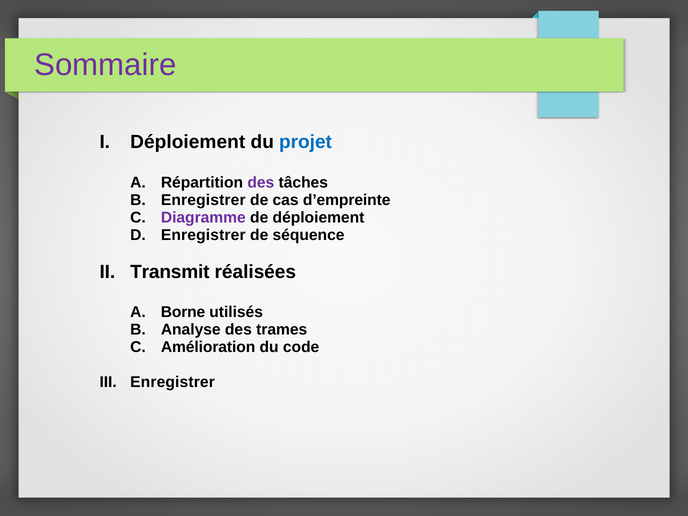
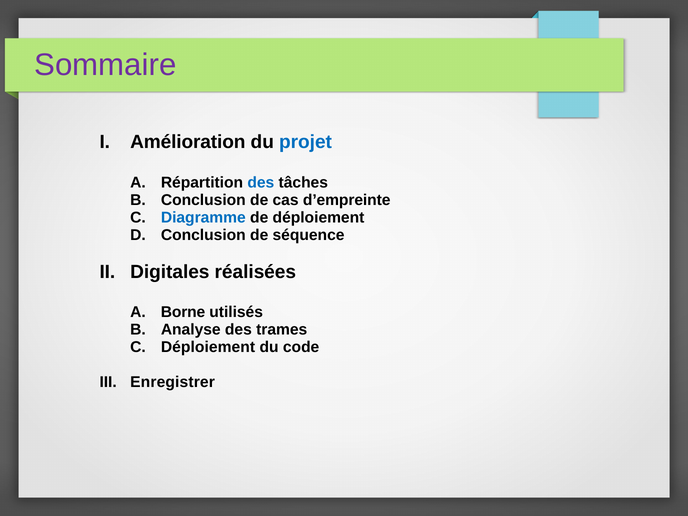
I Déploiement: Déploiement -> Amélioration
des at (261, 183) colour: purple -> blue
B Enregistrer: Enregistrer -> Conclusion
Diagramme colour: purple -> blue
D Enregistrer: Enregistrer -> Conclusion
Transmit: Transmit -> Digitales
C Amélioration: Amélioration -> Déploiement
